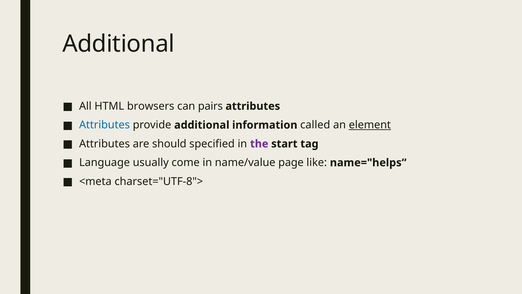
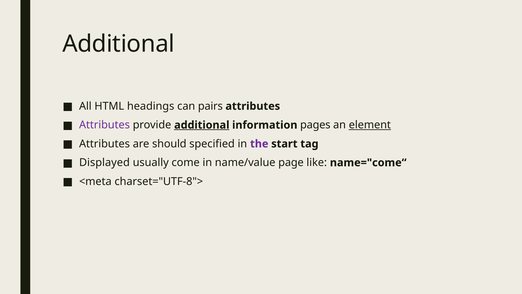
browsers: browsers -> headings
Attributes at (104, 125) colour: blue -> purple
additional at (202, 125) underline: none -> present
called: called -> pages
Language: Language -> Displayed
name="helps“: name="helps“ -> name="come“
